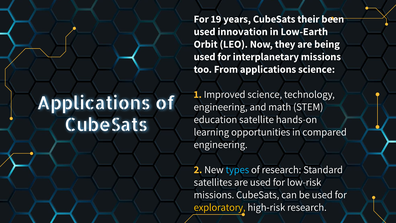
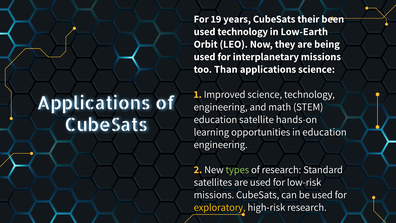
used innovation: innovation -> technology
From: From -> Than
in compared: compared -> education
types colour: light blue -> light green
